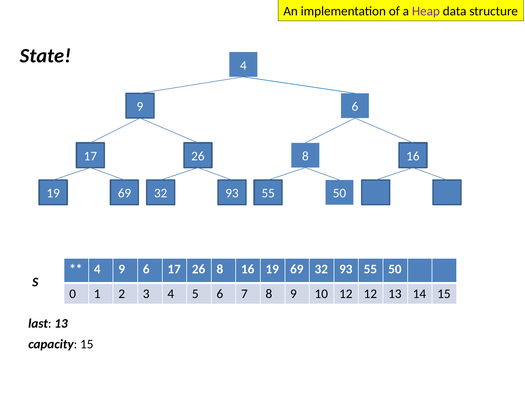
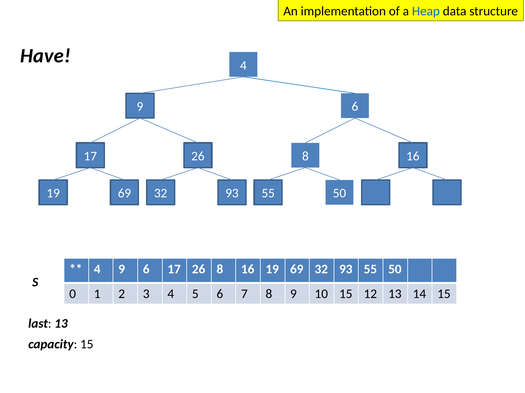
Heap colour: purple -> blue
State: State -> Have
10 12: 12 -> 15
